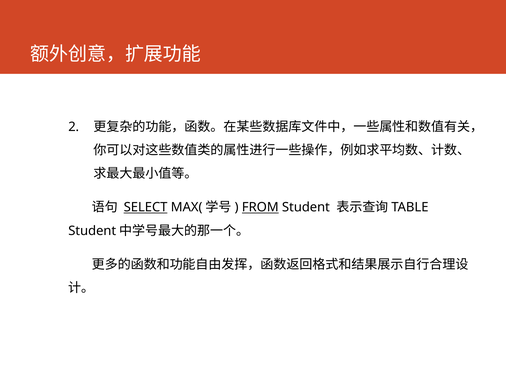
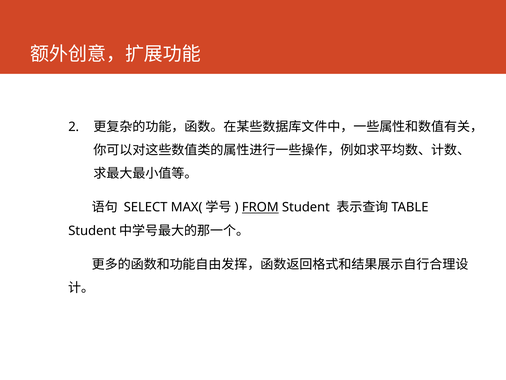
SELECT underline: present -> none
